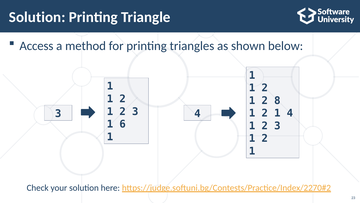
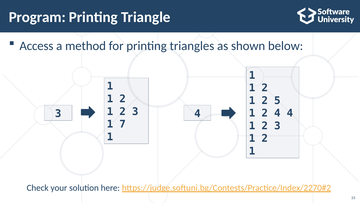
Solution at (37, 17): Solution -> Program
8: 8 -> 5
1 at (277, 113): 1 -> 4
6: 6 -> 7
